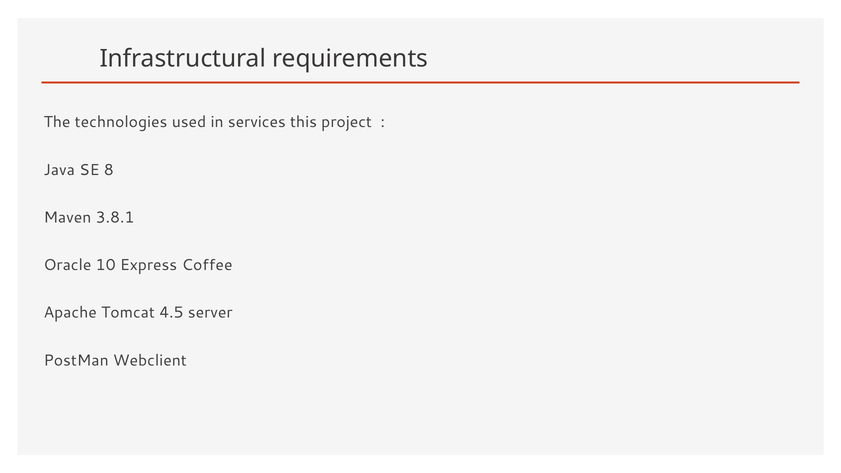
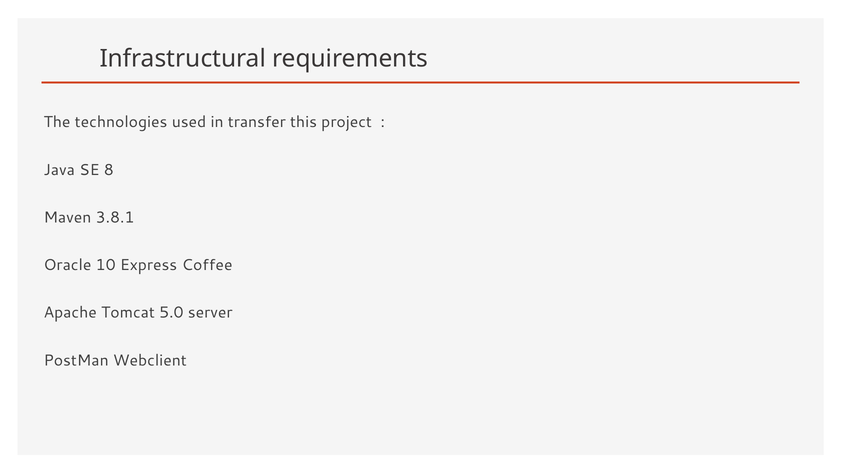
services: services -> transfer
4.5: 4.5 -> 5.0
